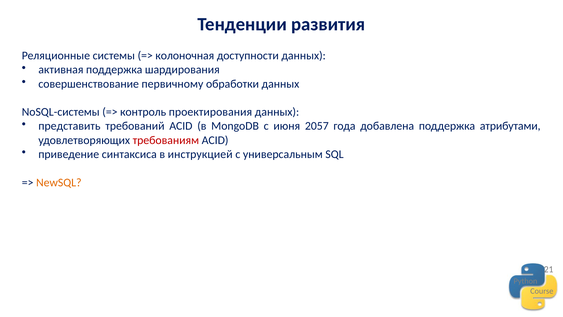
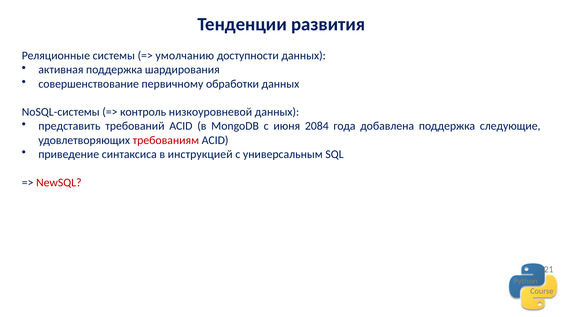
колоночная: колоночная -> умолчанию
проектирования: проектирования -> низкоуровневой
2057: 2057 -> 2084
атрибутами: атрибутами -> следующие
NewSQL colour: orange -> red
